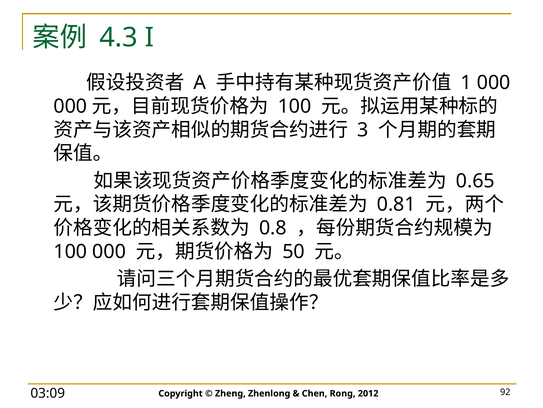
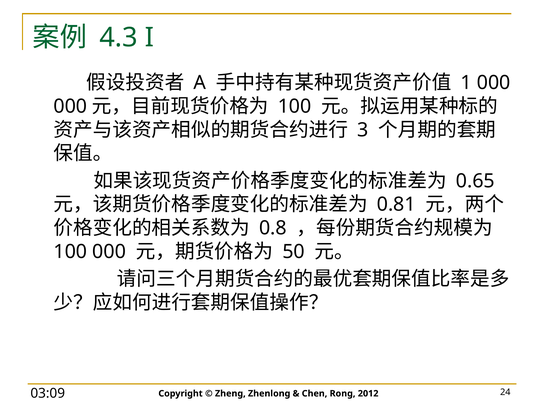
92: 92 -> 24
